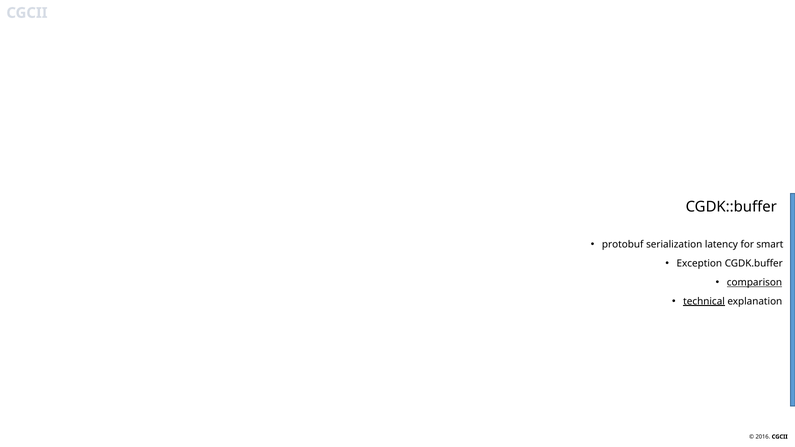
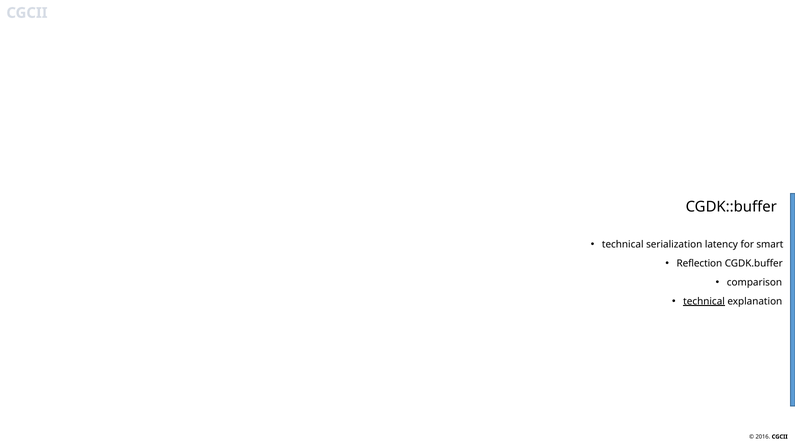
protobuf at (623, 245): protobuf -> technical
Exception: Exception -> Reflection
comparison underline: present -> none
